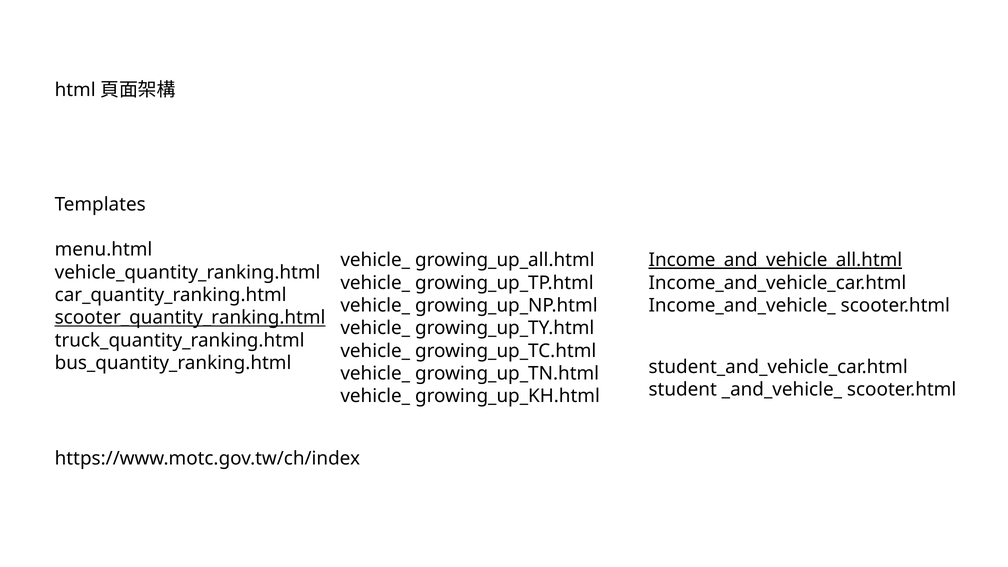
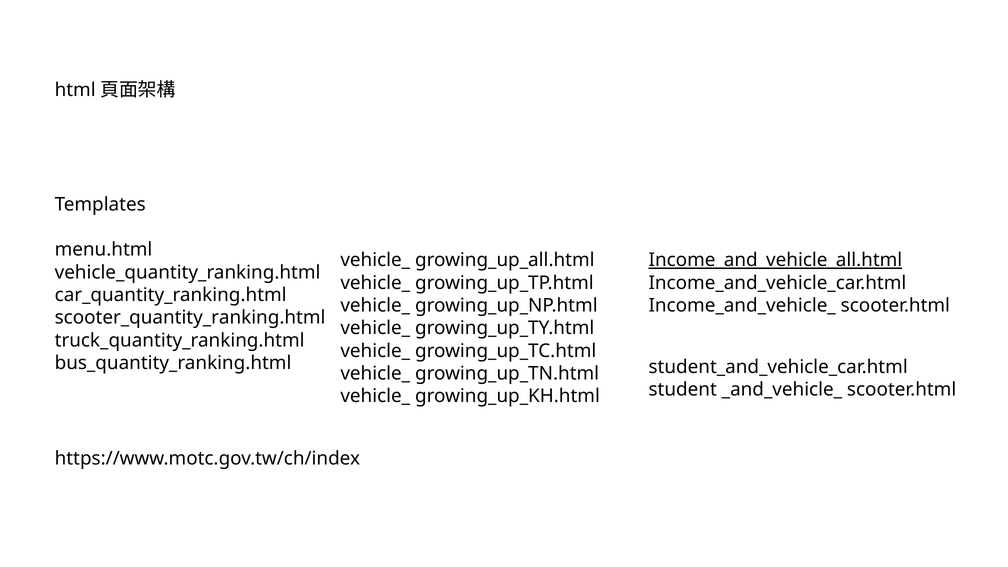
scooter_quantity_ranking.html underline: present -> none
